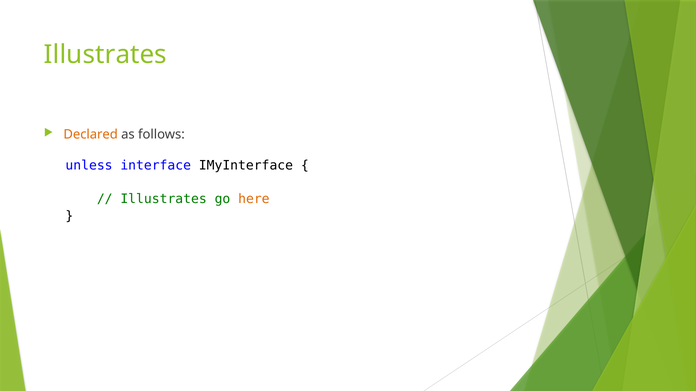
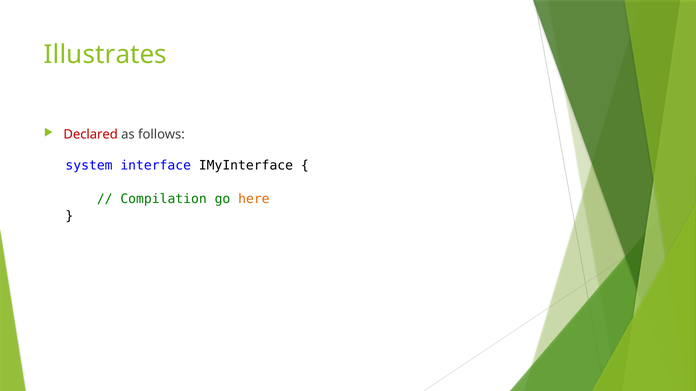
Declared colour: orange -> red
unless: unless -> system
Illustrates at (164, 199): Illustrates -> Compilation
